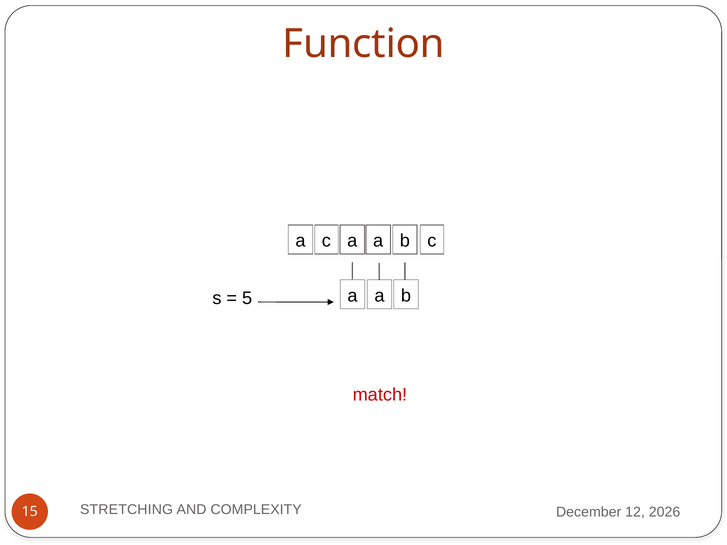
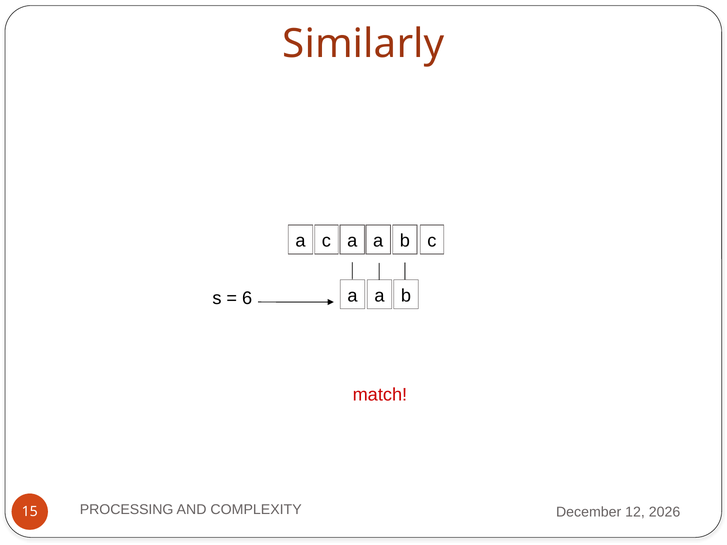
Function: Function -> Similarly
5: 5 -> 6
STRETCHING: STRETCHING -> PROCESSING
